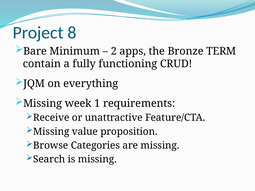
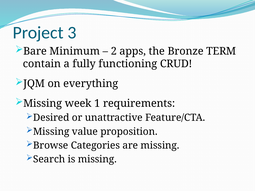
8: 8 -> 3
Receive: Receive -> Desired
